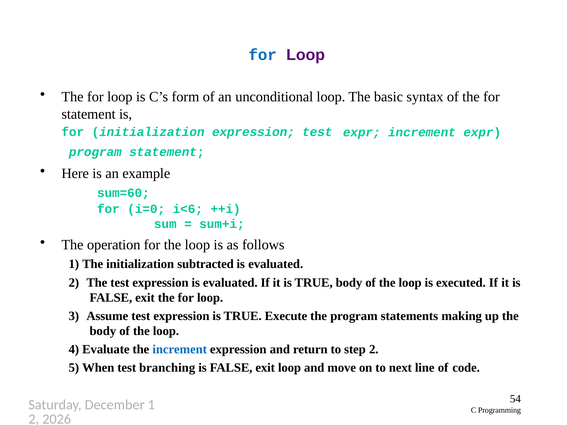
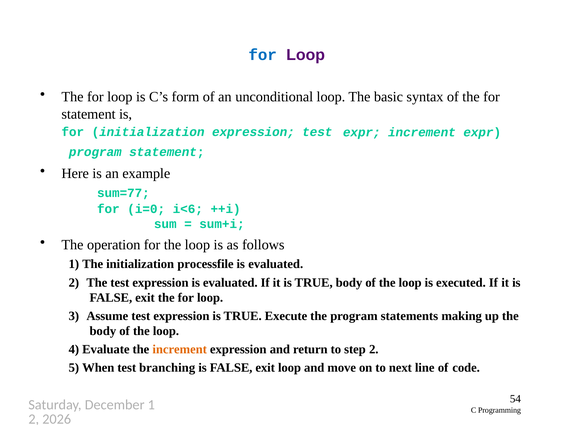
sum=60: sum=60 -> sum=77
subtracted: subtracted -> processfile
increment at (180, 349) colour: blue -> orange
